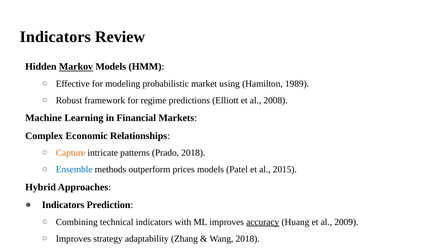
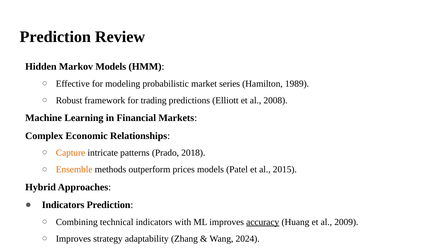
Indicators at (55, 37): Indicators -> Prediction
Markov underline: present -> none
using: using -> series
regime: regime -> trading
Ensemble colour: blue -> orange
Wang 2018: 2018 -> 2024
